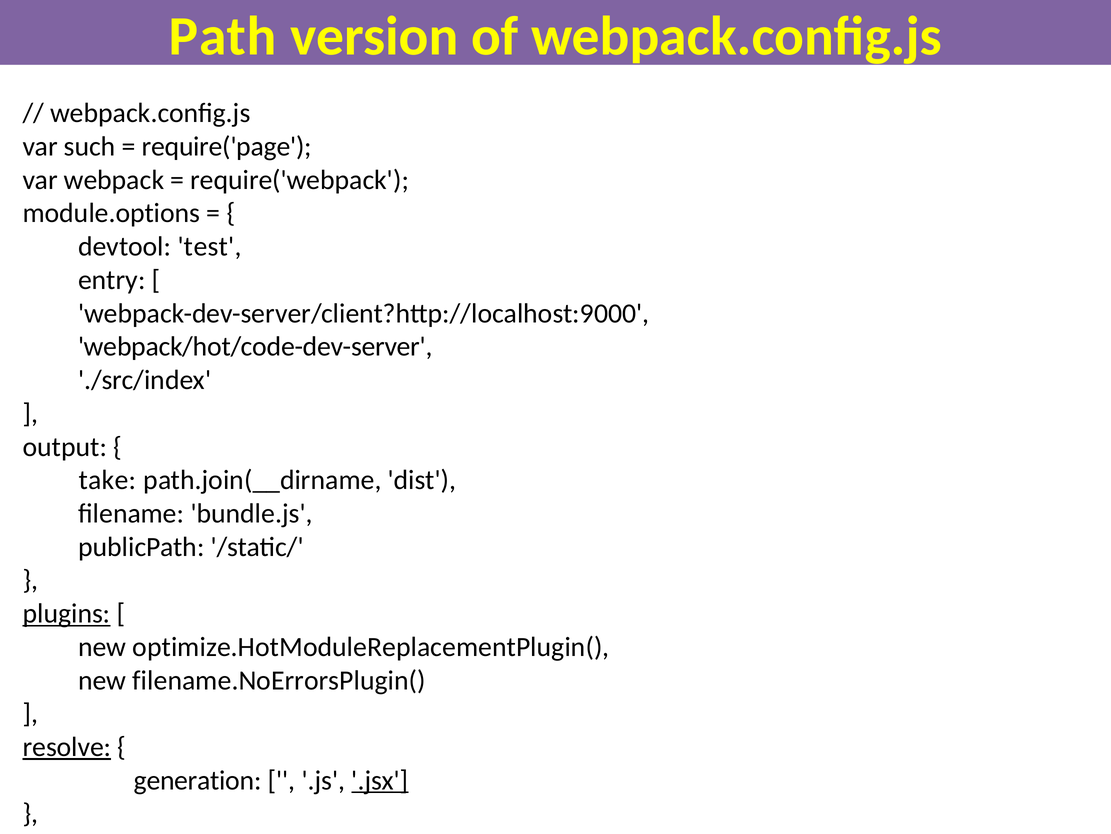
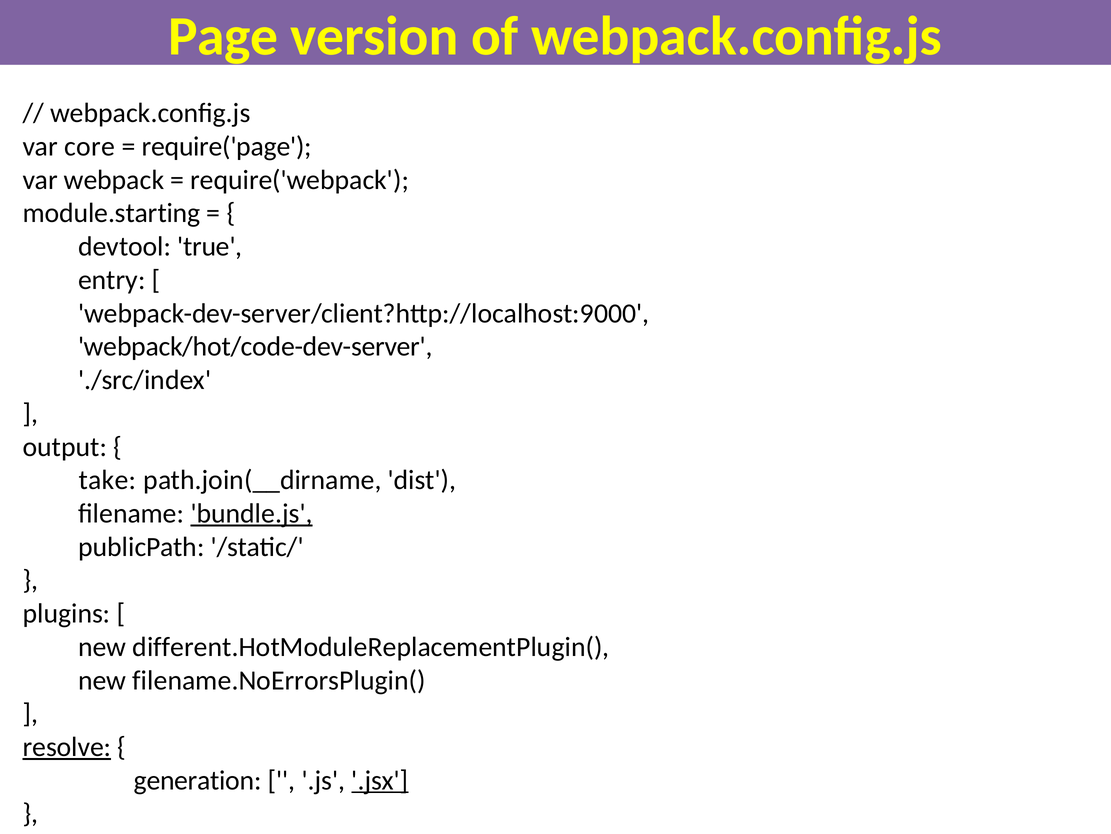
Path: Path -> Page
such: such -> core
module.options: module.options -> module.starting
test: test -> true
bundle.js underline: none -> present
plugins underline: present -> none
optimize.HotModuleReplacementPlugin(: optimize.HotModuleReplacementPlugin( -> different.HotModuleReplacementPlugin(
